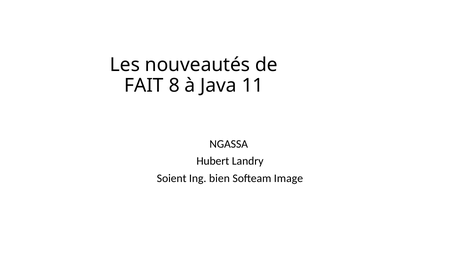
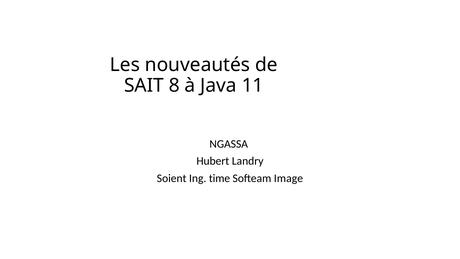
FAIT: FAIT -> SAIT
bien: bien -> time
